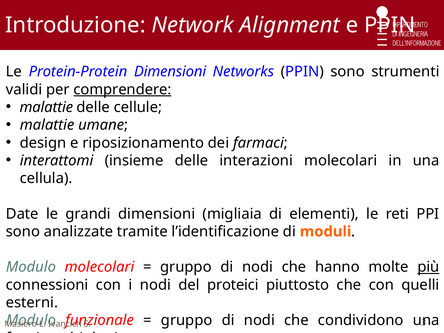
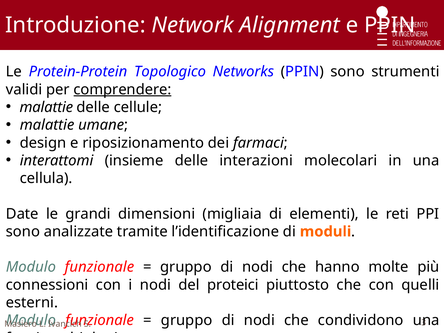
Protein-Protein Dimensioni: Dimensioni -> Topologico
molecolari at (99, 267): molecolari -> funzionale
più underline: present -> none
